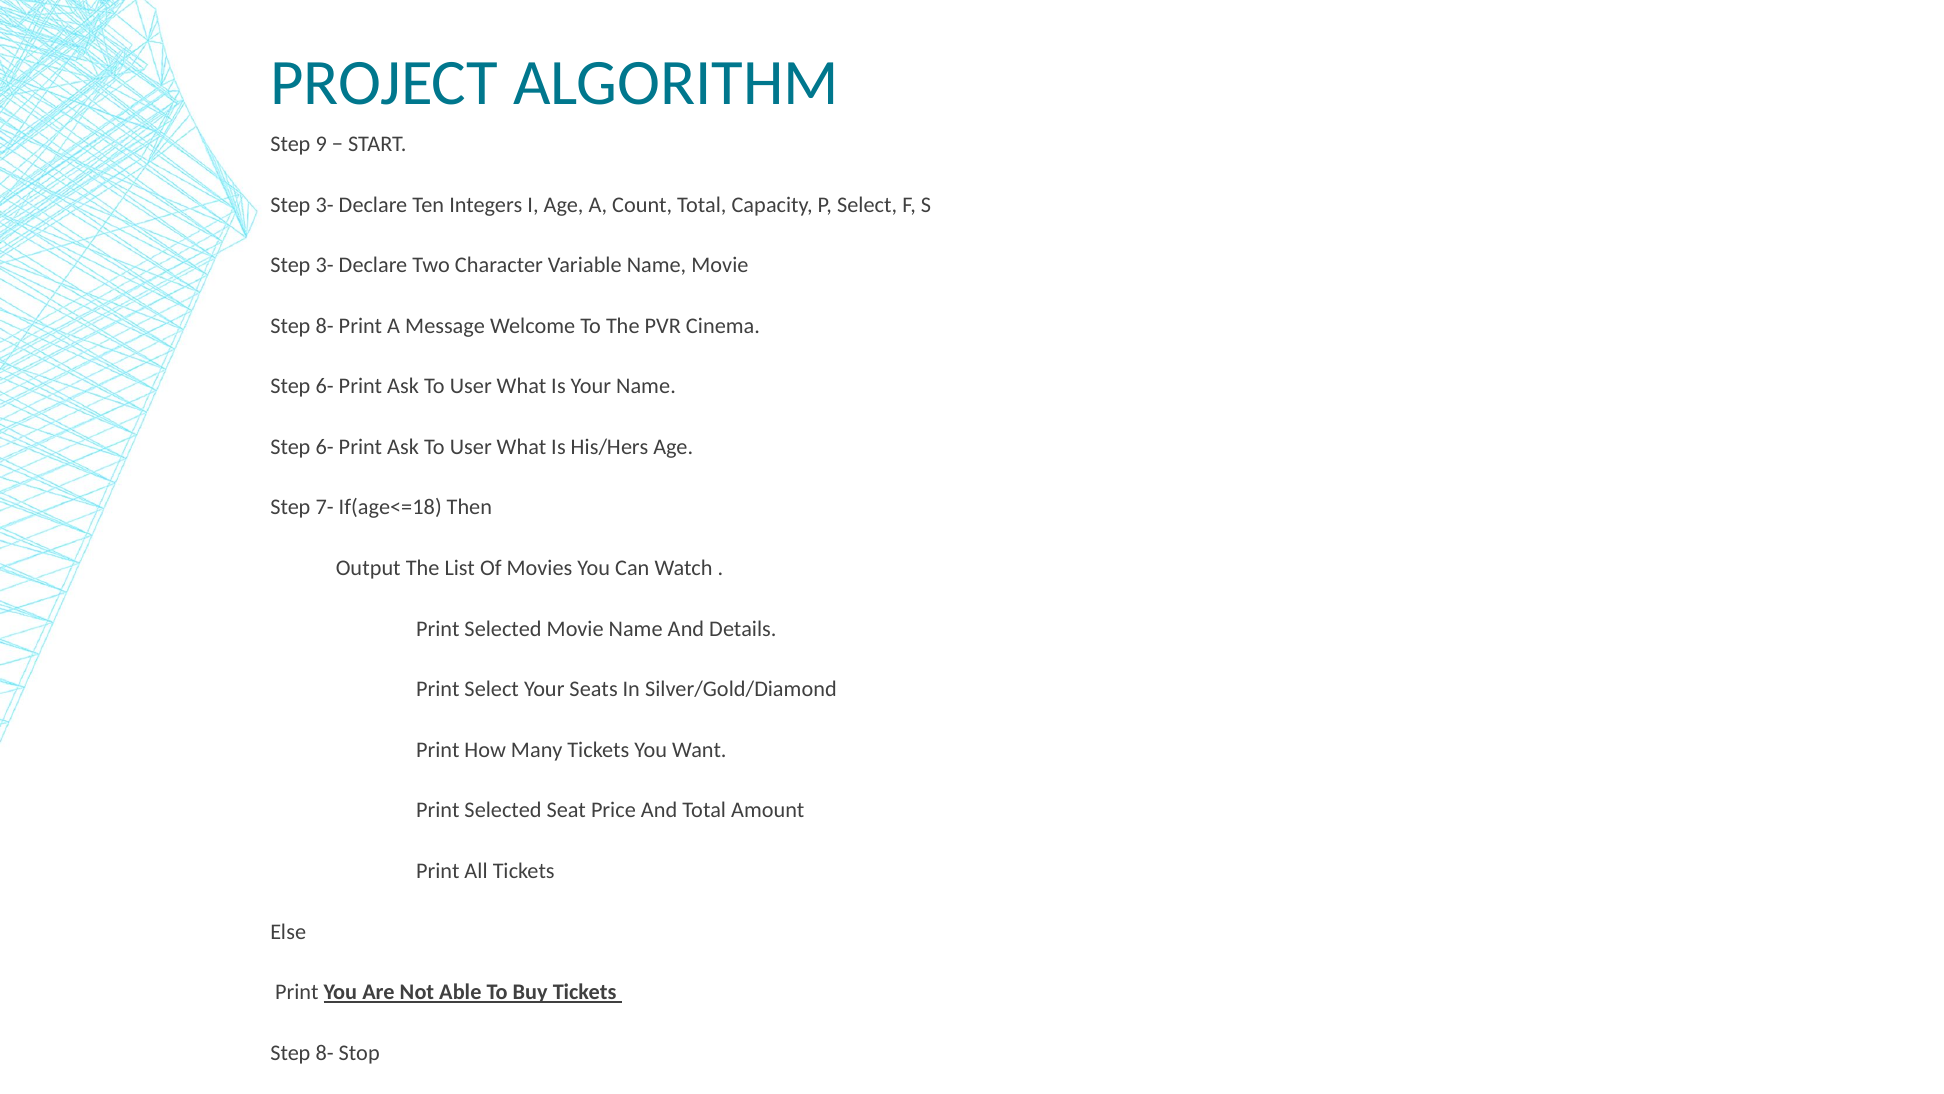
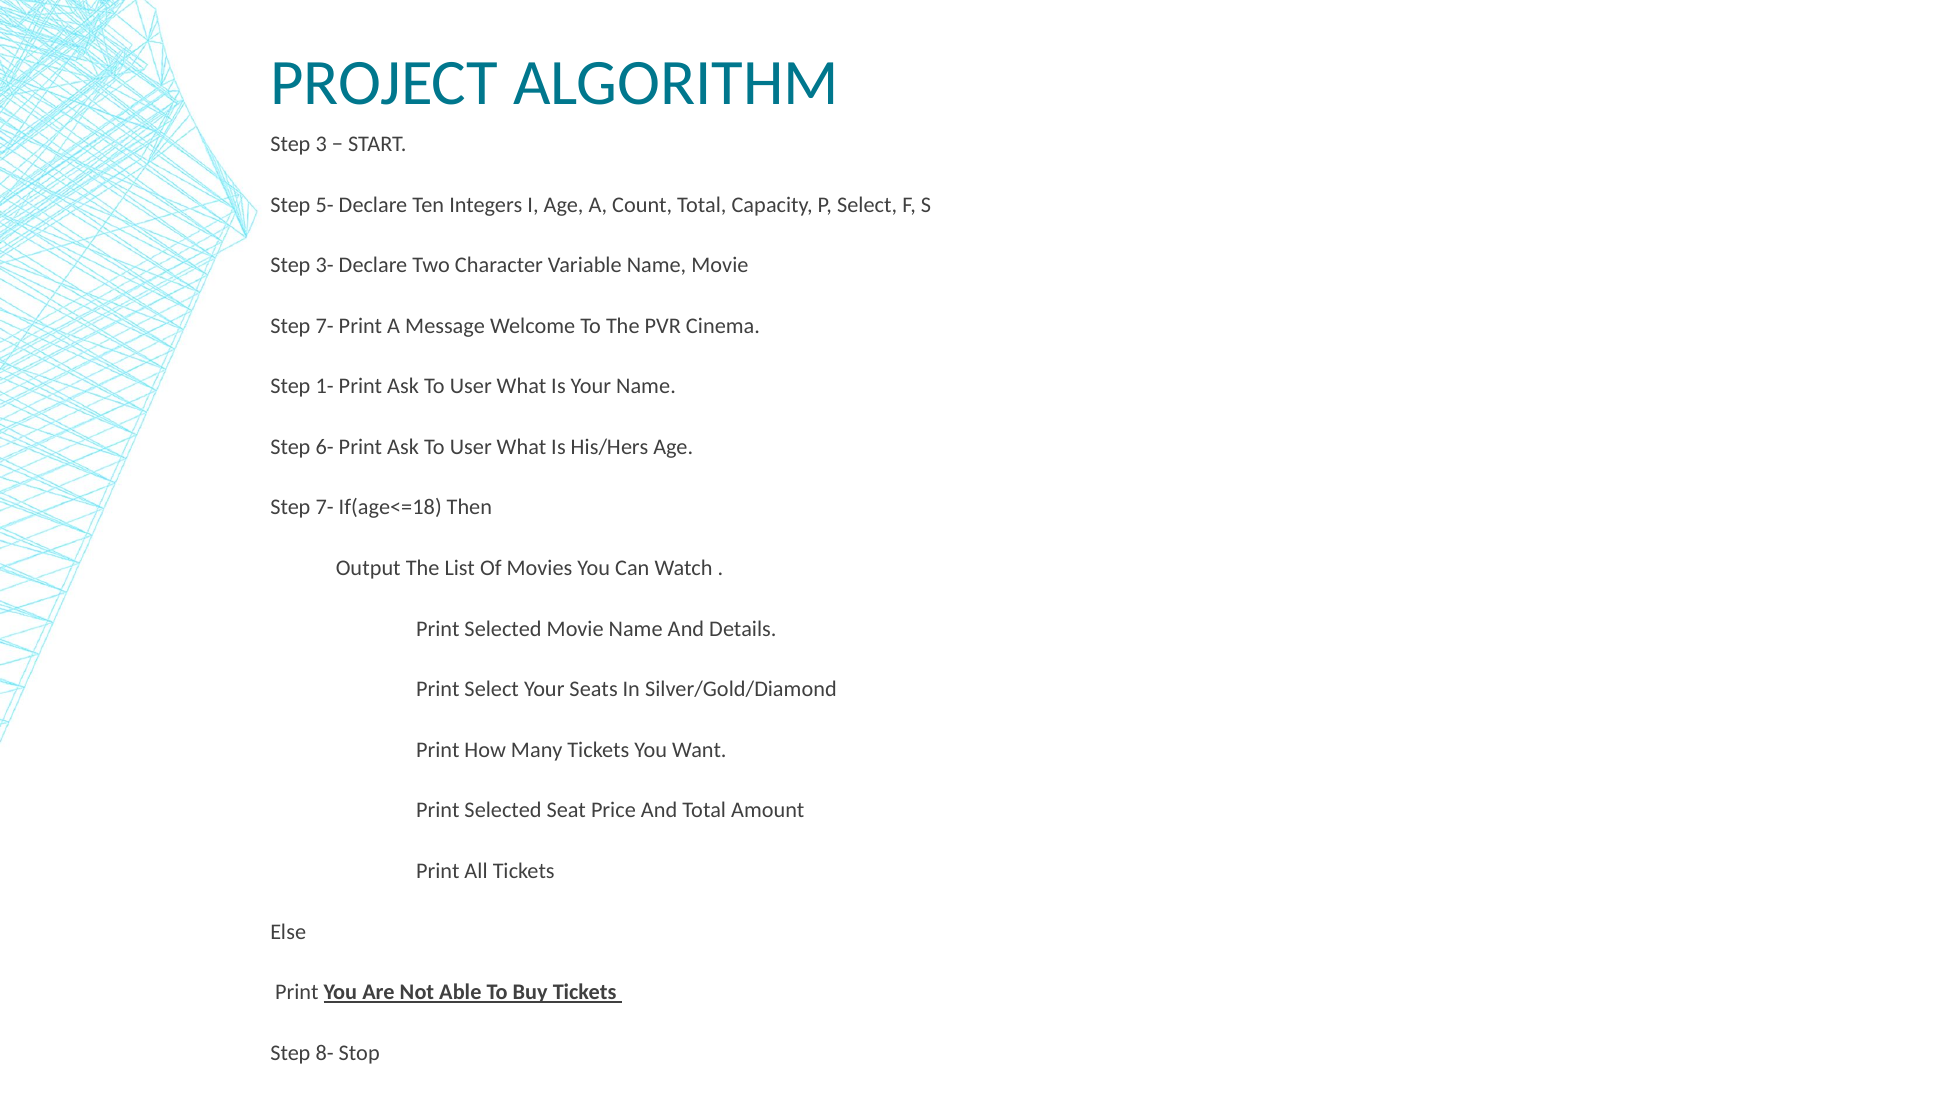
9: 9 -> 3
3- at (325, 205): 3- -> 5-
8- at (325, 326): 8- -> 7-
6- at (325, 386): 6- -> 1-
